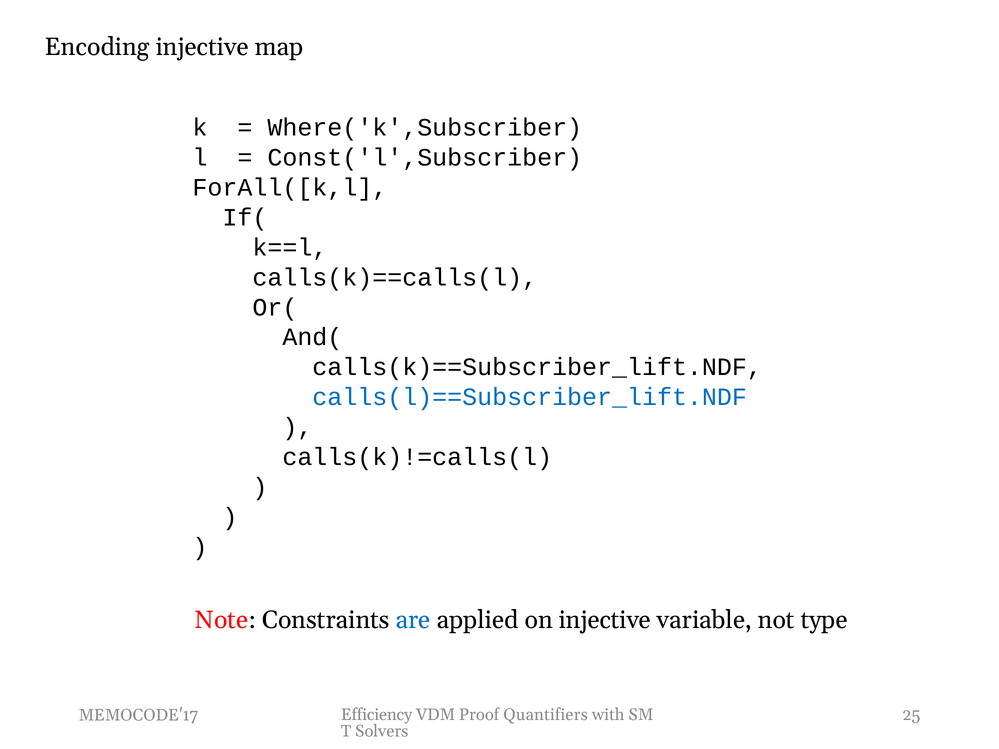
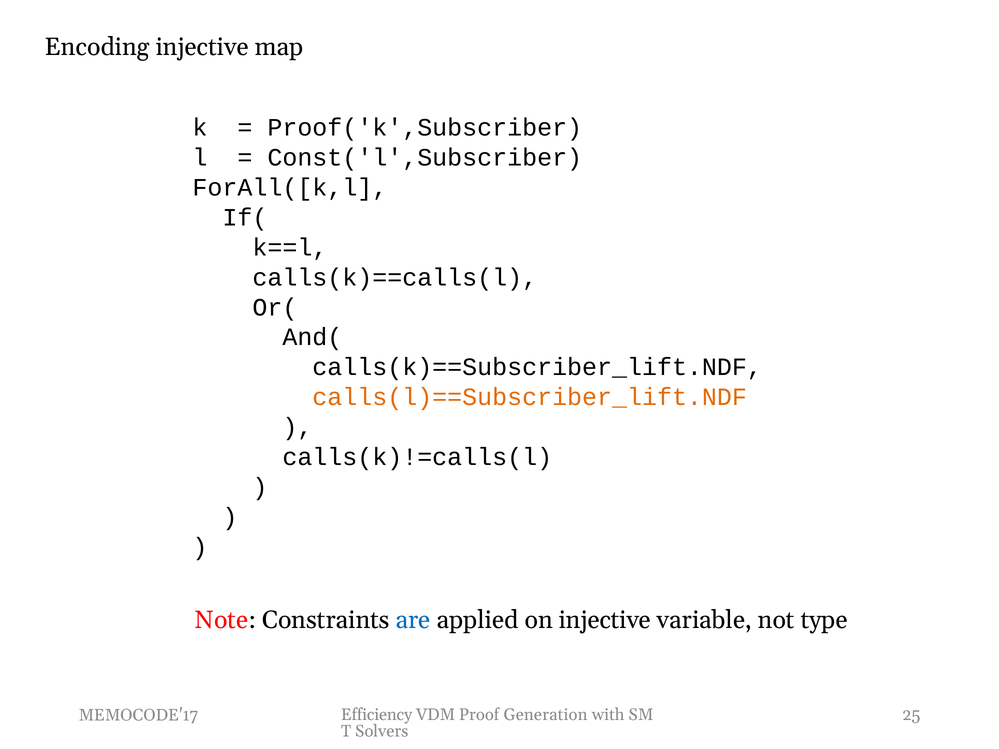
Where('k',Subscriber: Where('k',Subscriber -> Proof('k',Subscriber
calls(l)==Subscriber_lift.NDF colour: blue -> orange
Quantifiers: Quantifiers -> Generation
